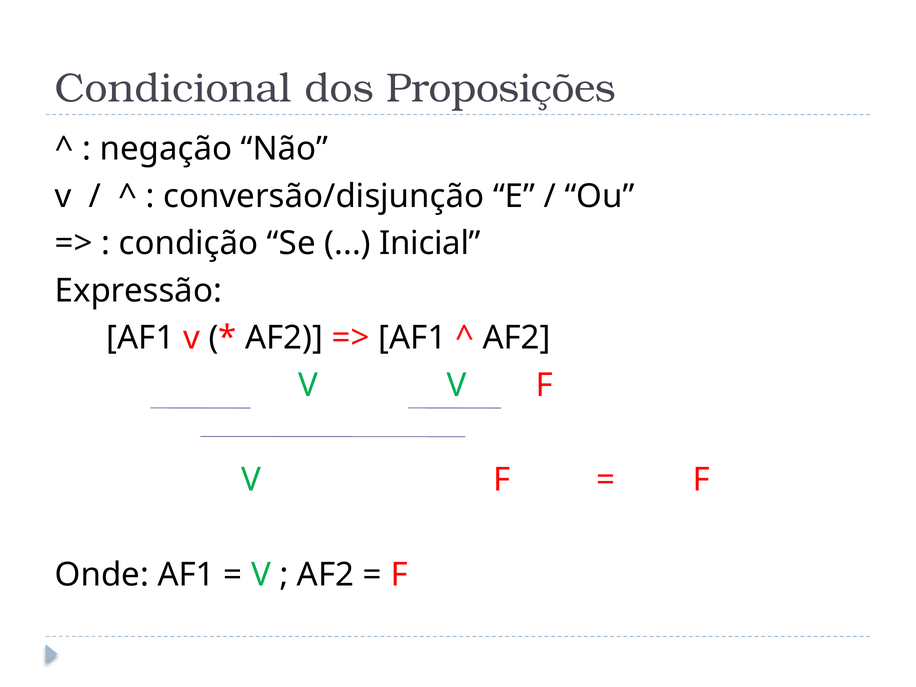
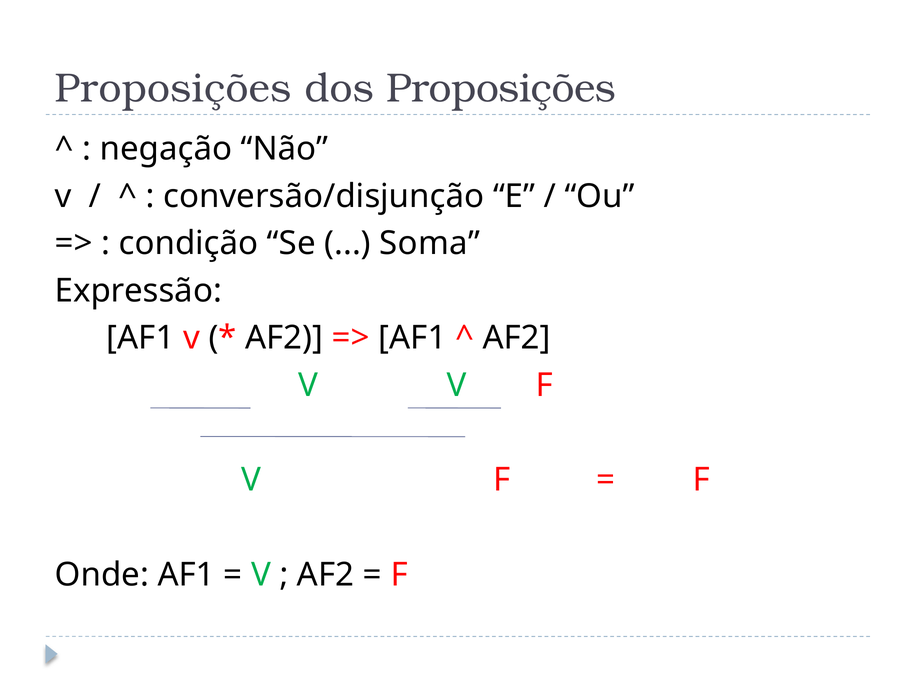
Condicional at (173, 88): Condicional -> Proposições
Inicial: Inicial -> Soma
